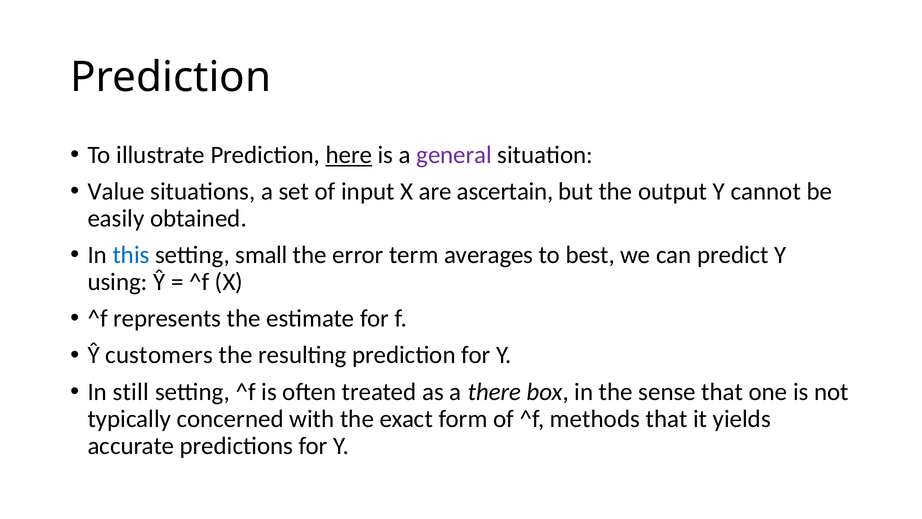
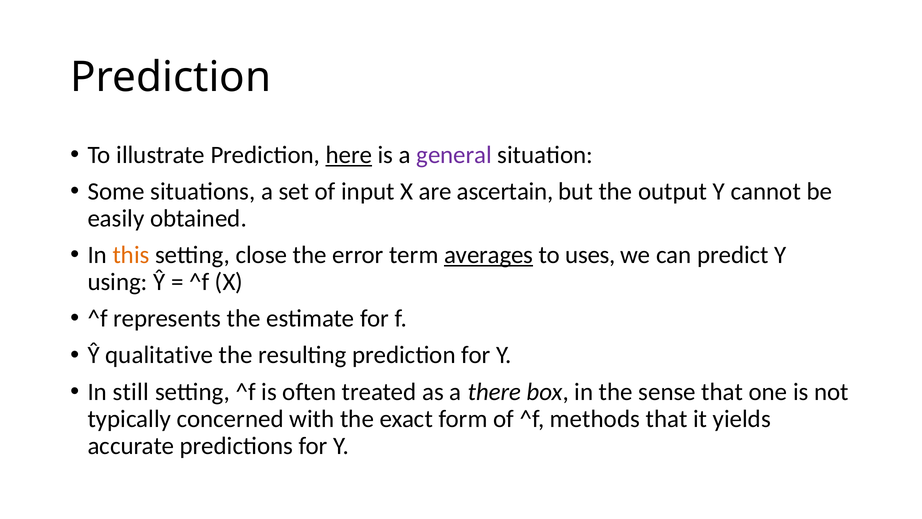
Value: Value -> Some
this colour: blue -> orange
small: small -> close
averages underline: none -> present
best: best -> uses
customers: customers -> qualitative
